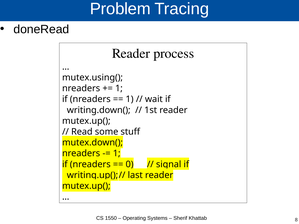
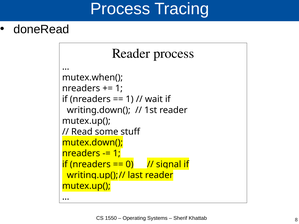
Problem at (120, 9): Problem -> Process
mutex.using(: mutex.using( -> mutex.when(
